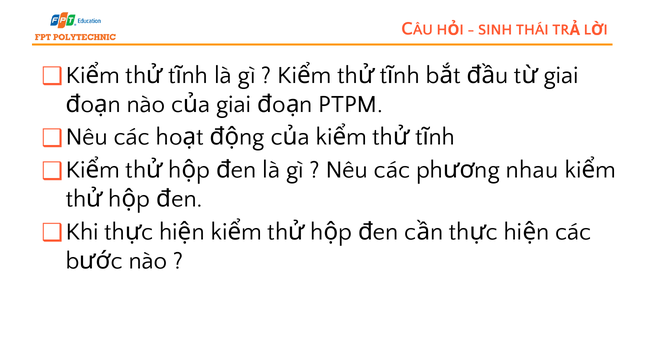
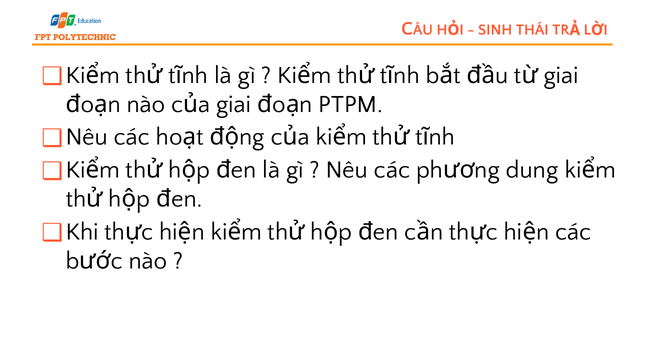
nhau: nhau -> dung
